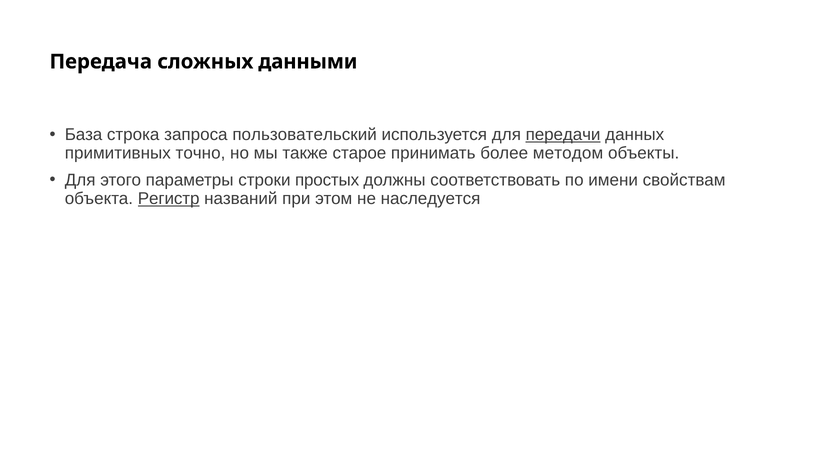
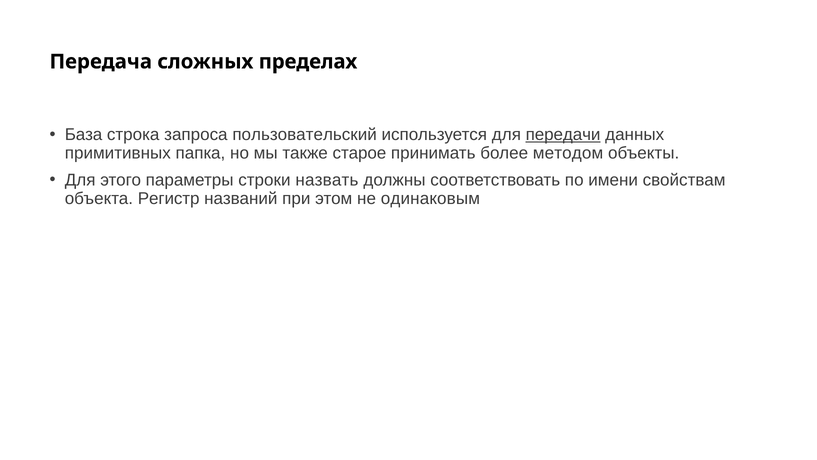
данными: данными -> пределах
точно: точно -> папка
простых: простых -> назвать
Регистр underline: present -> none
наследуется: наследуется -> одинаковым
